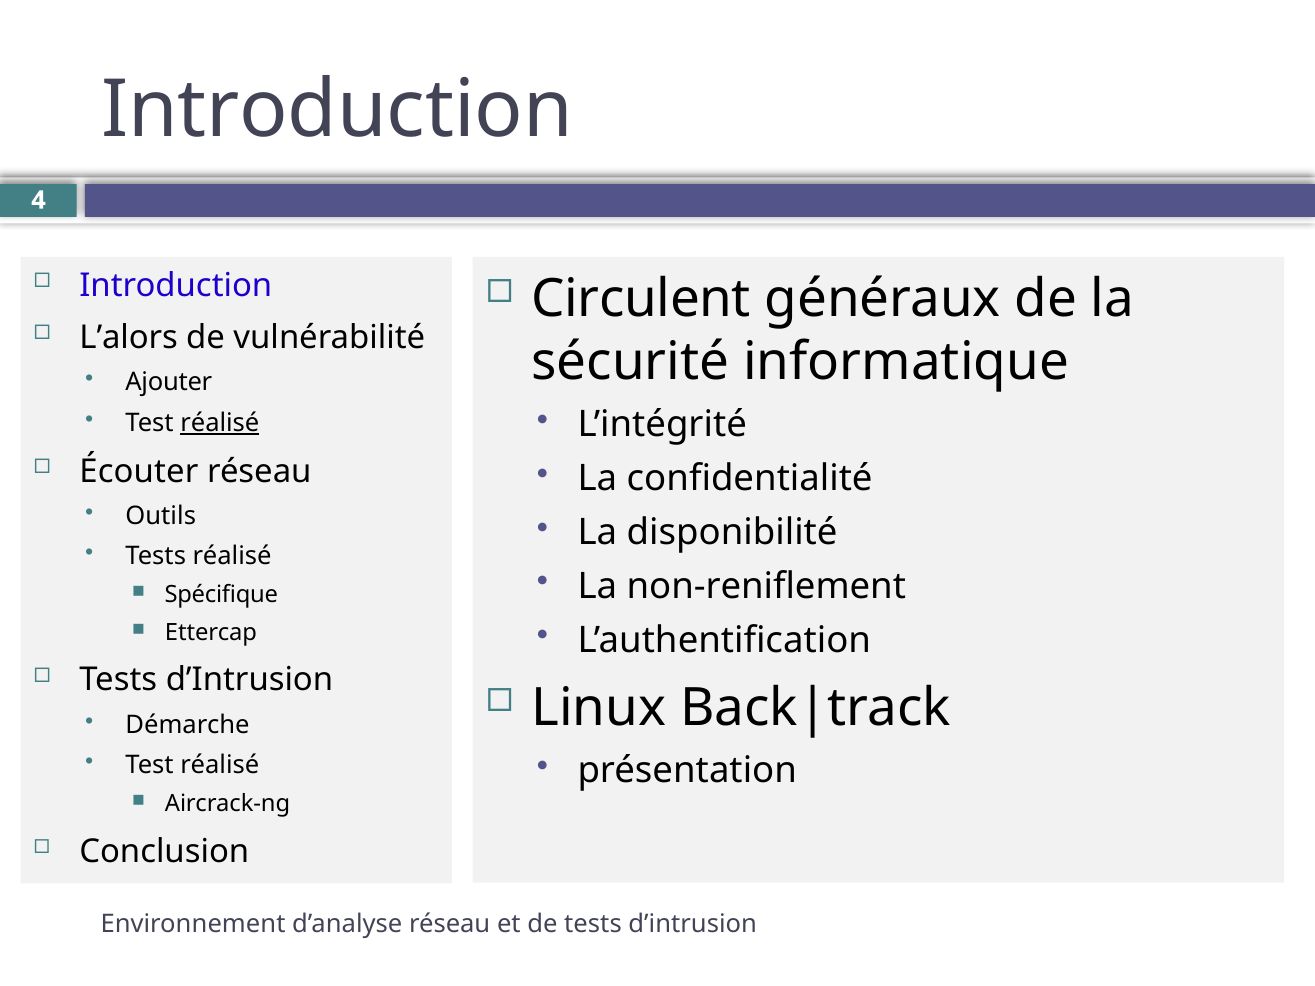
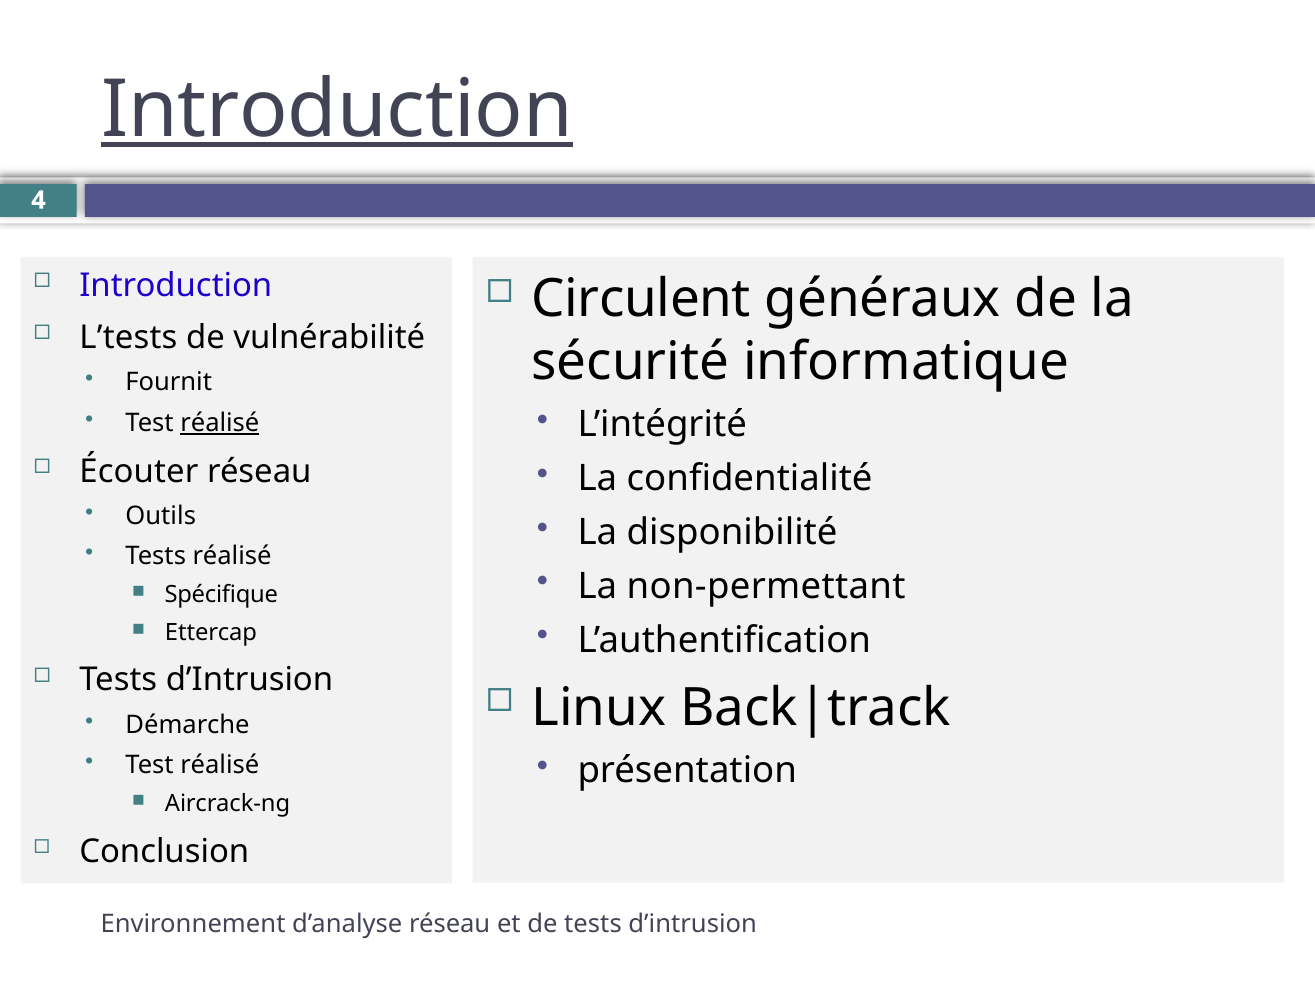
Introduction at (337, 110) underline: none -> present
L’alors: L’alors -> L’tests
Ajouter: Ajouter -> Fournit
non-reniflement: non-reniflement -> non-permettant
